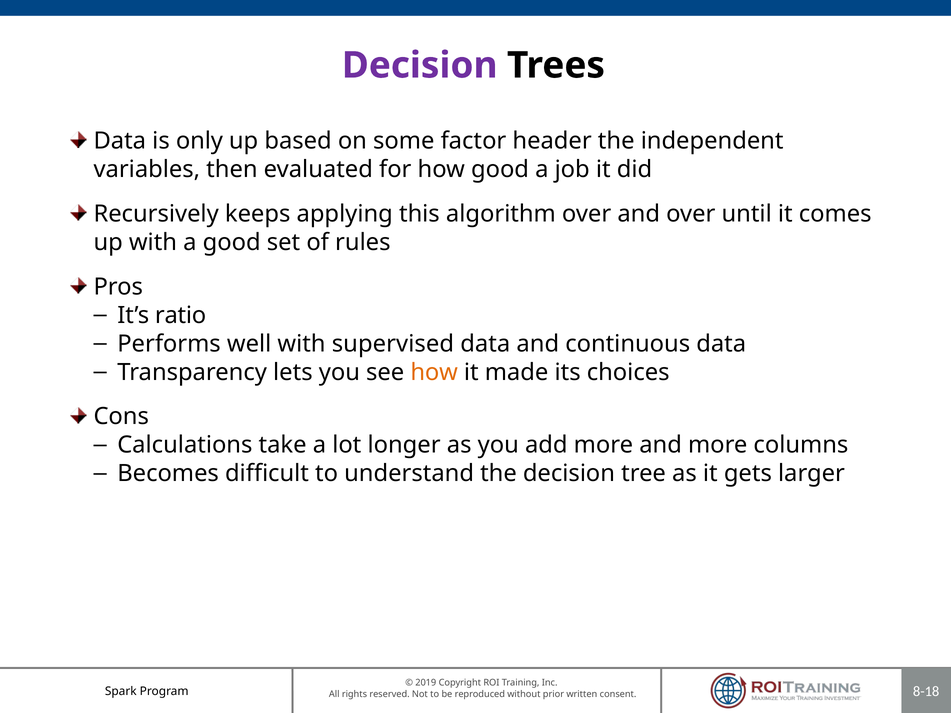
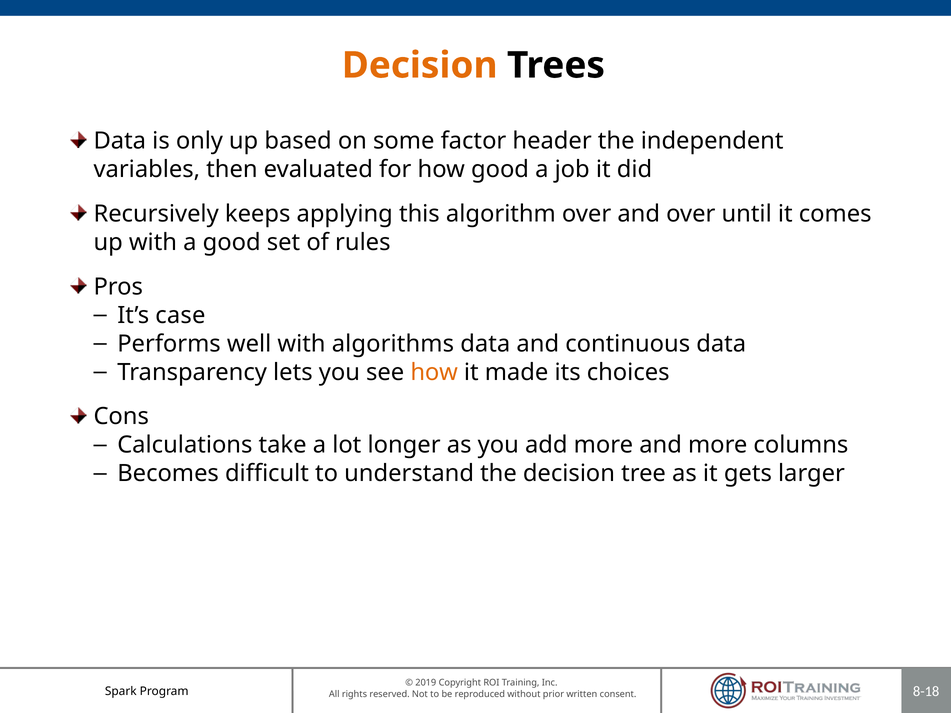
Decision at (420, 65) colour: purple -> orange
ratio: ratio -> case
supervised: supervised -> algorithms
